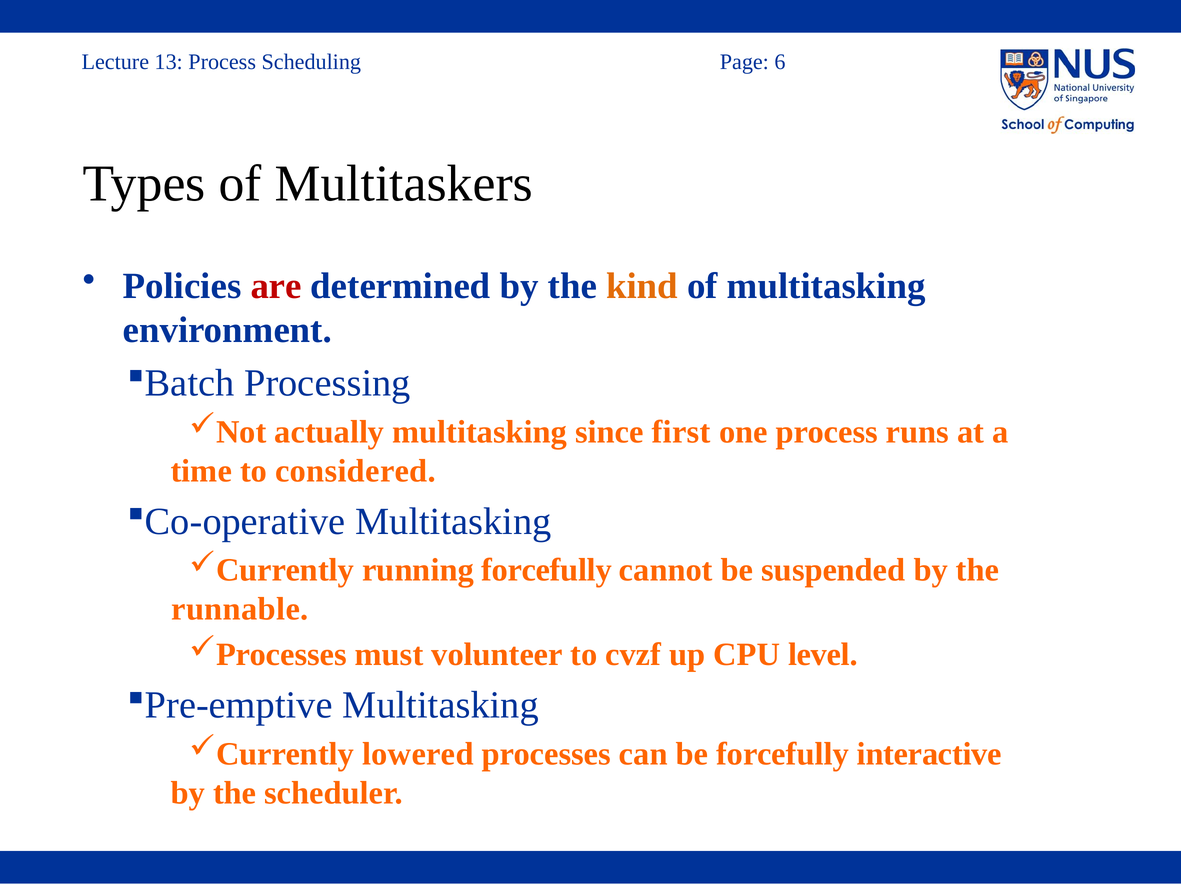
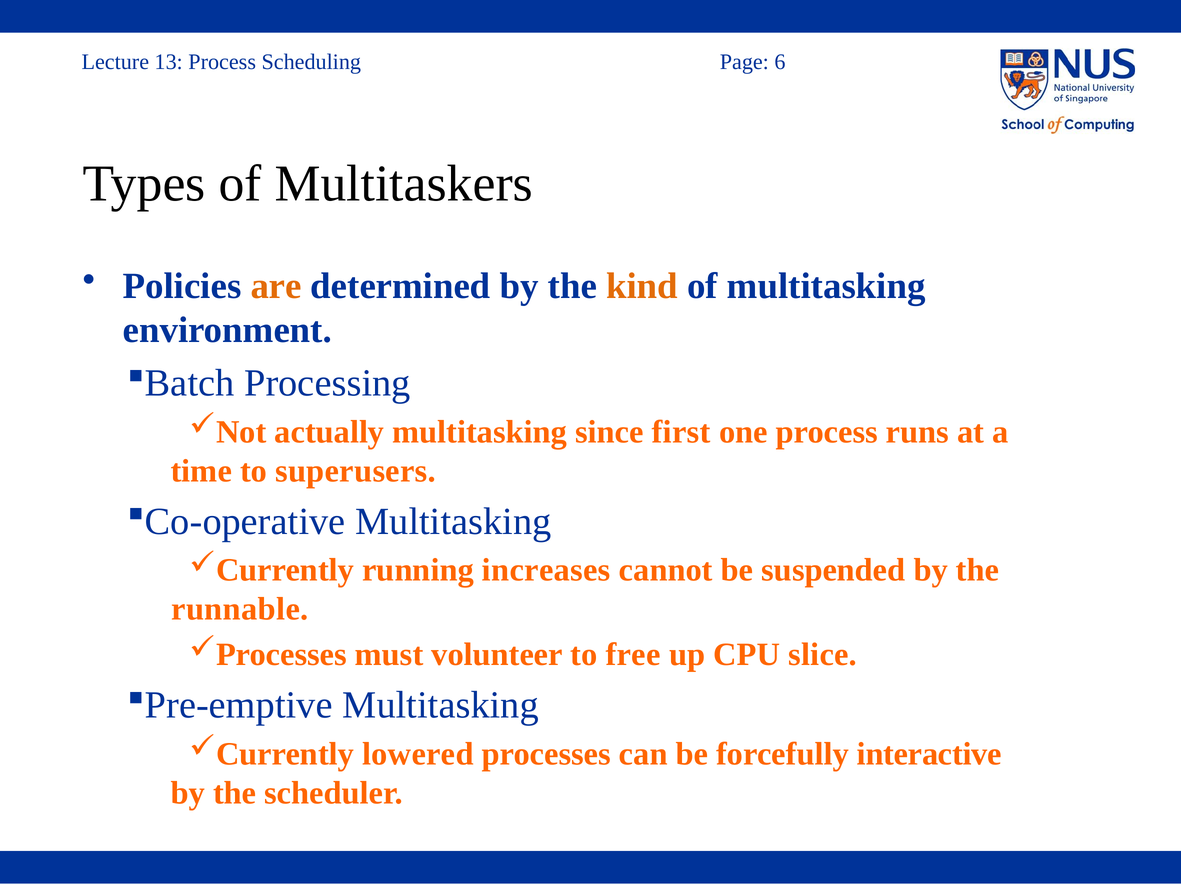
are colour: red -> orange
considered: considered -> superusers
running forcefully: forcefully -> increases
cvzf: cvzf -> free
level: level -> slice
